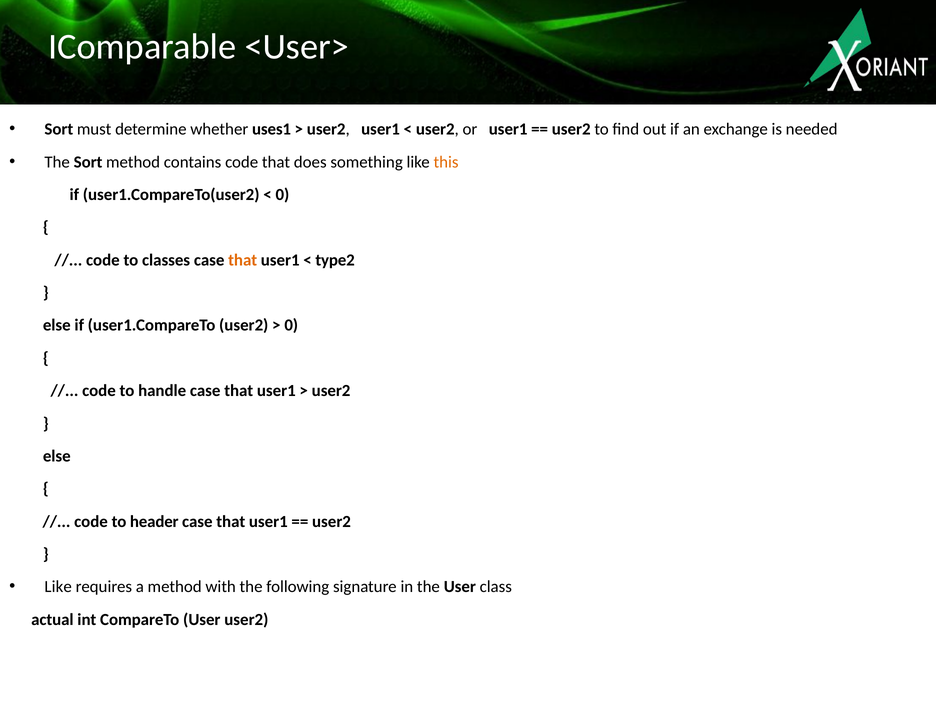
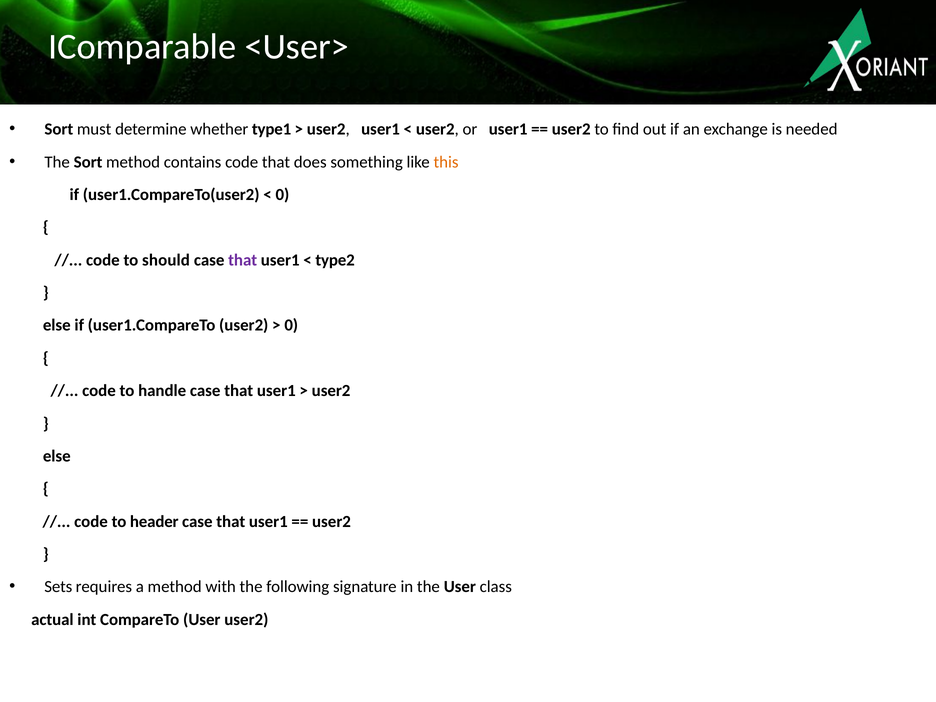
uses1: uses1 -> type1
classes: classes -> should
that at (243, 260) colour: orange -> purple
Like at (58, 587): Like -> Sets
